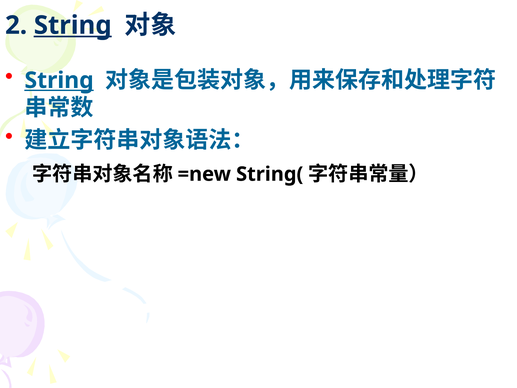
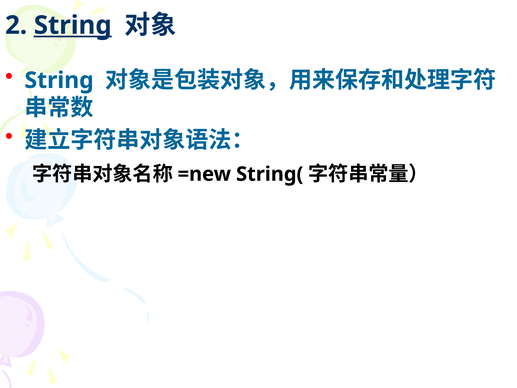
String at (59, 80) underline: present -> none
